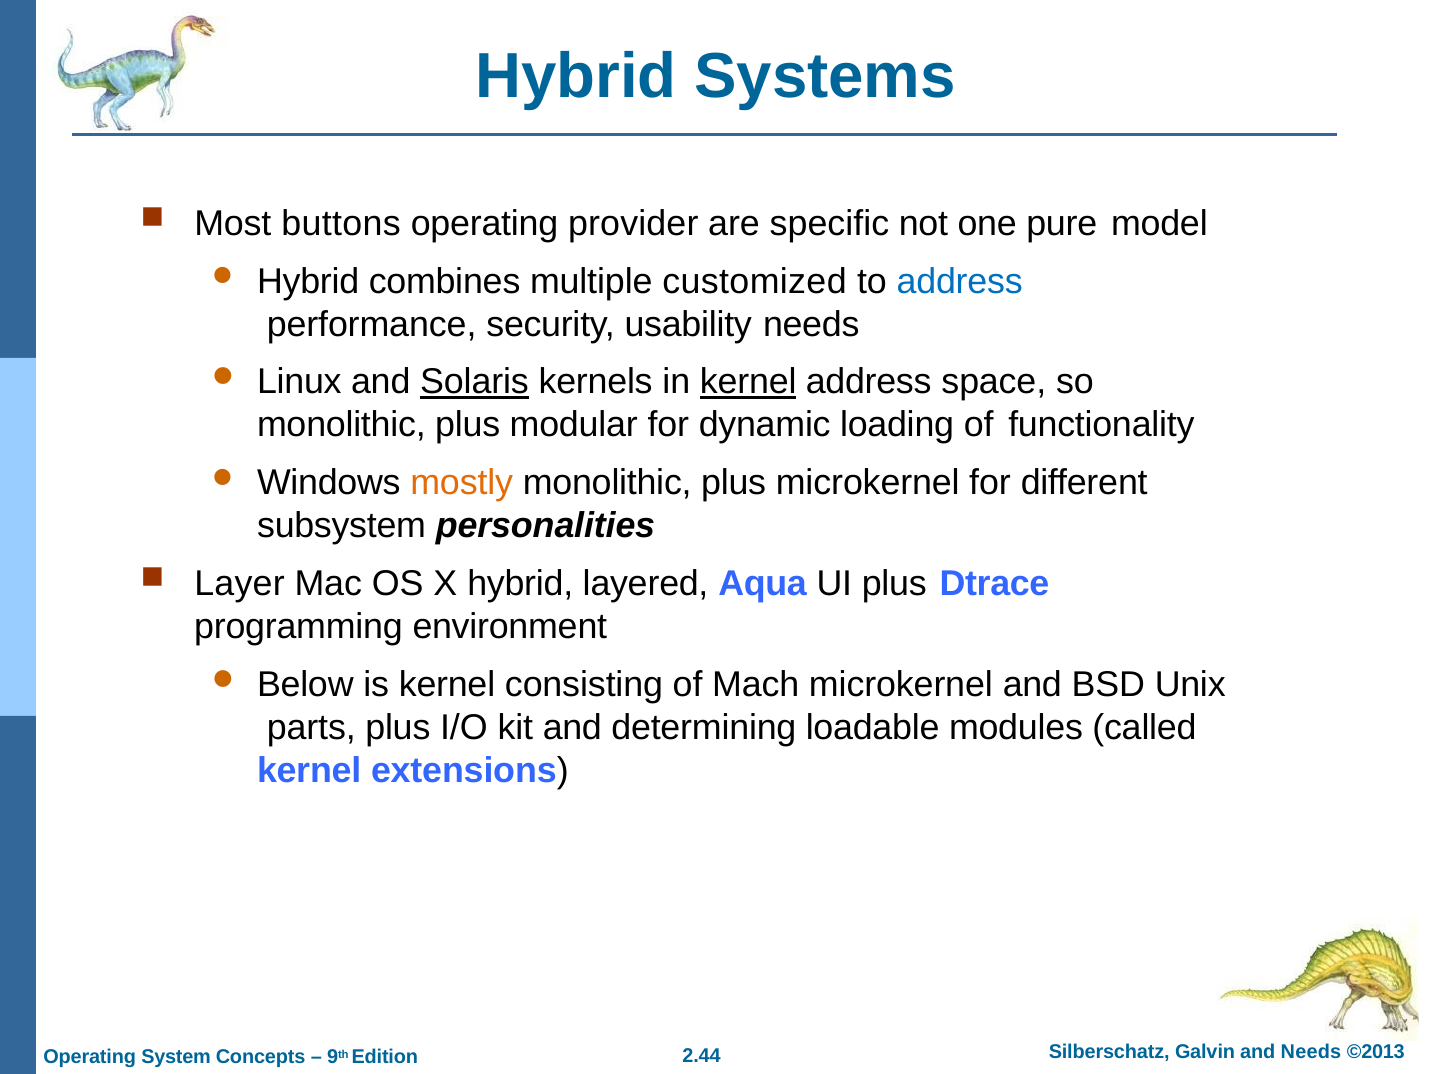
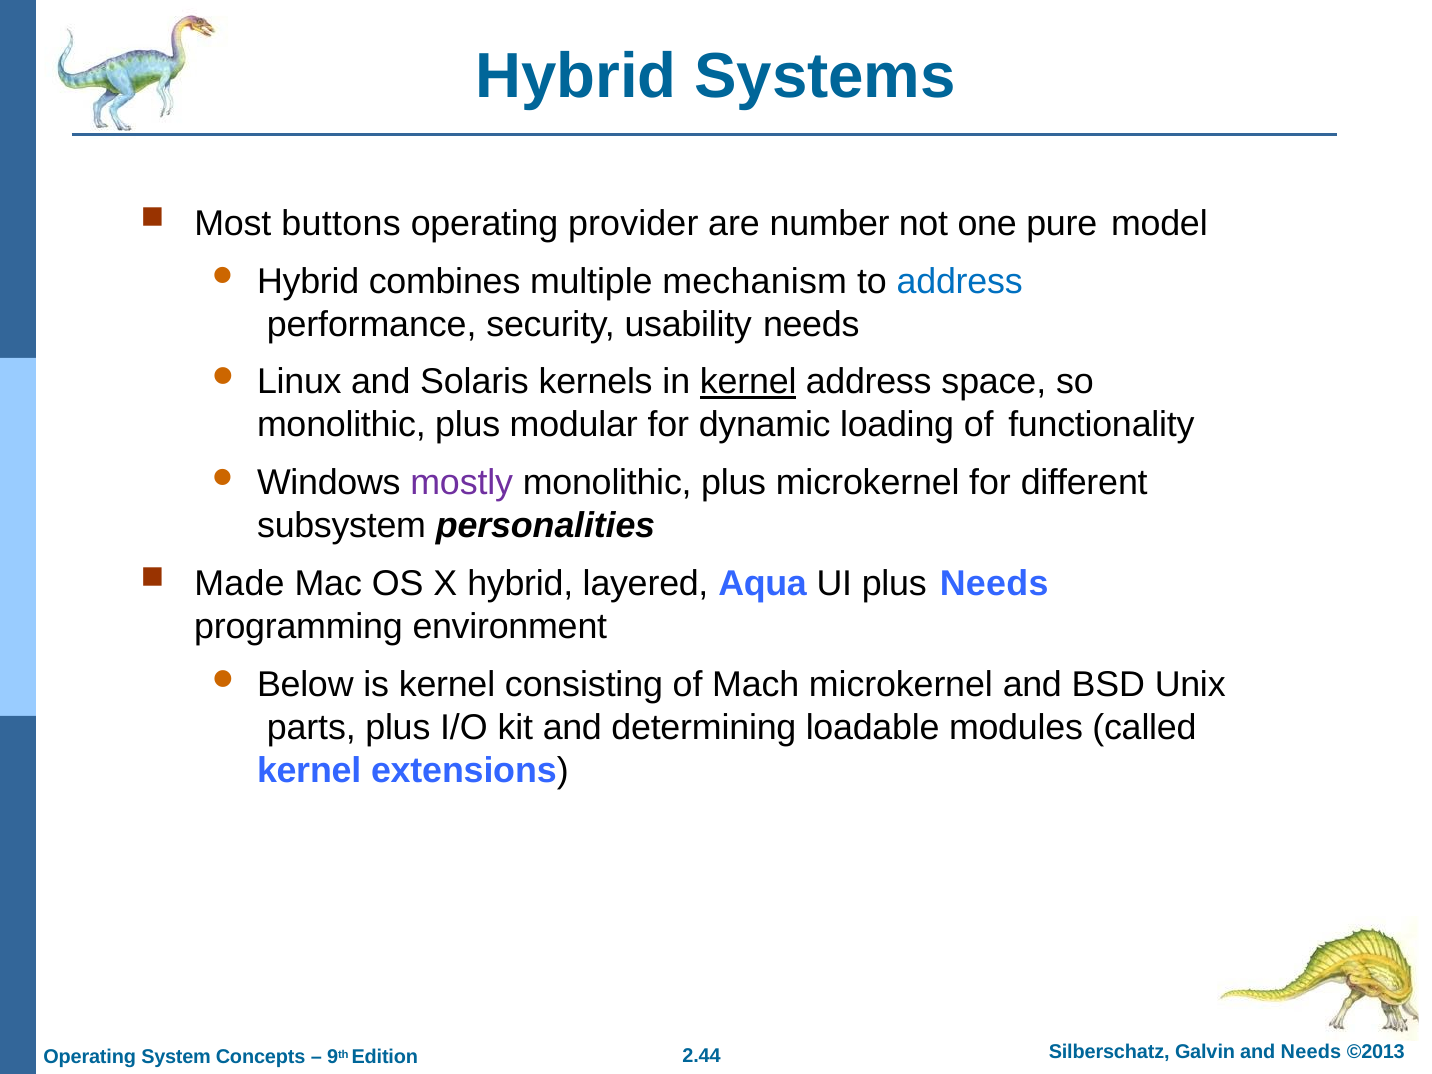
specific: specific -> number
customized: customized -> mechanism
Solaris underline: present -> none
mostly colour: orange -> purple
Layer: Layer -> Made
plus Dtrace: Dtrace -> Needs
